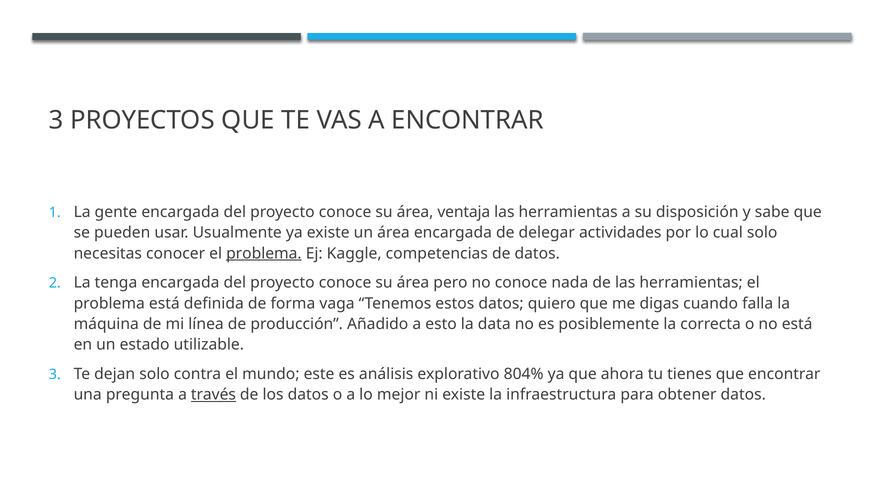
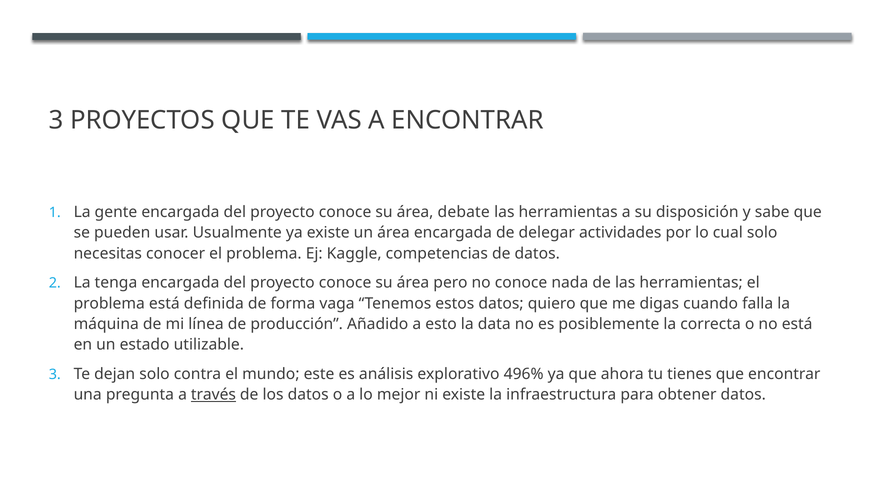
ventaja: ventaja -> debate
problema at (264, 253) underline: present -> none
804%: 804% -> 496%
